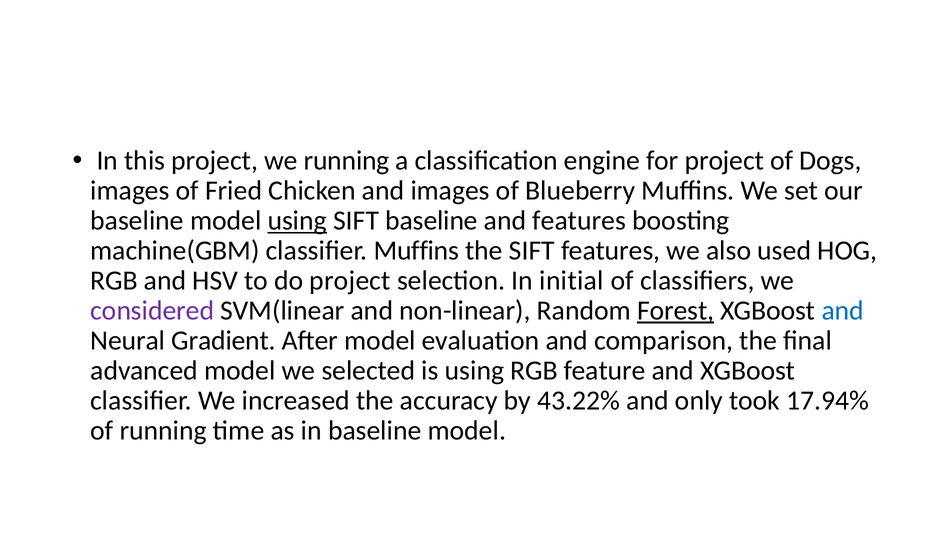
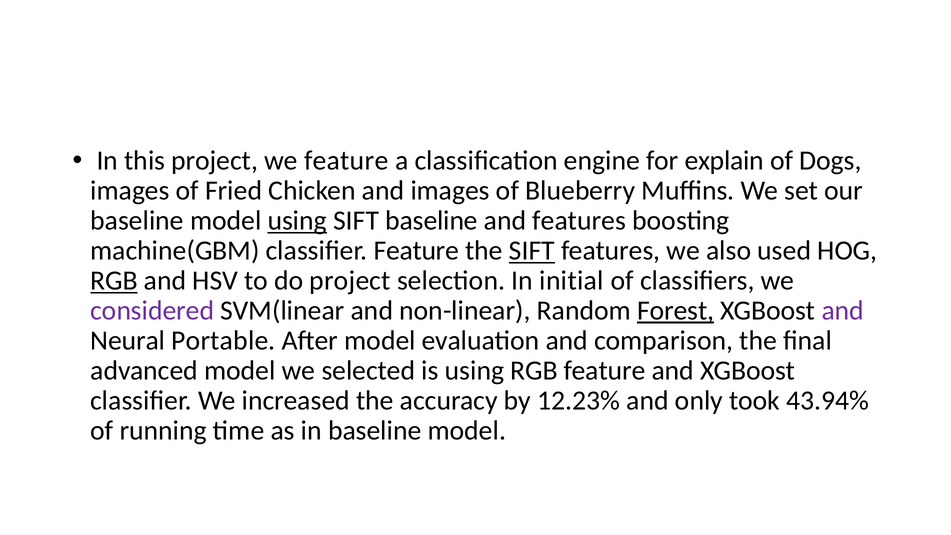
we running: running -> feature
for project: project -> explain
classifier Muffins: Muffins -> Feature
SIFT at (532, 251) underline: none -> present
RGB at (114, 281) underline: none -> present
and at (843, 311) colour: blue -> purple
Gradient: Gradient -> Portable
43.22%: 43.22% -> 12.23%
17.94%: 17.94% -> 43.94%
